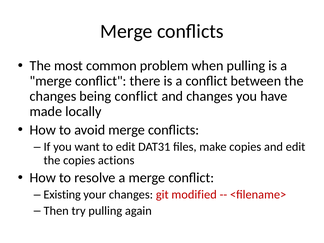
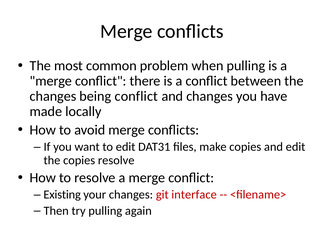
copies actions: actions -> resolve
modified: modified -> interface
